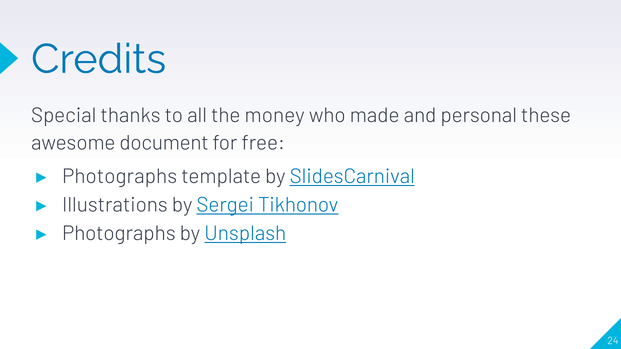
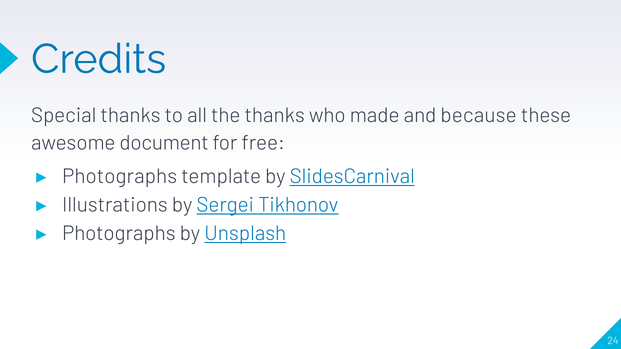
the money: money -> thanks
personal: personal -> because
